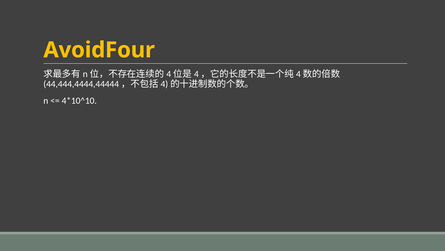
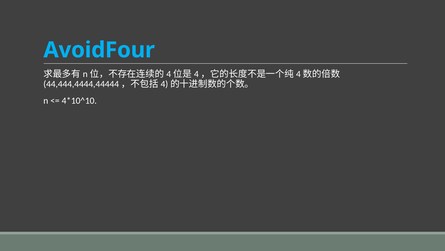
AvoidFour colour: yellow -> light blue
